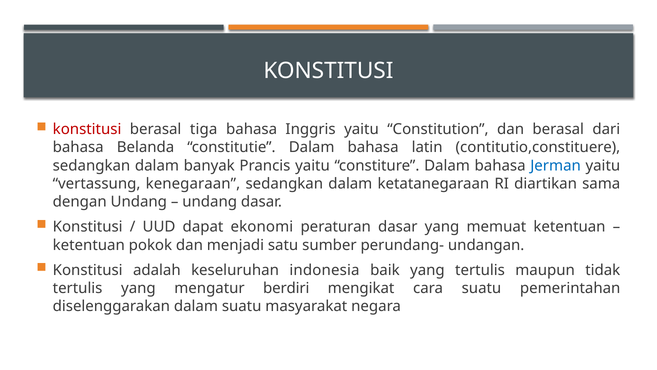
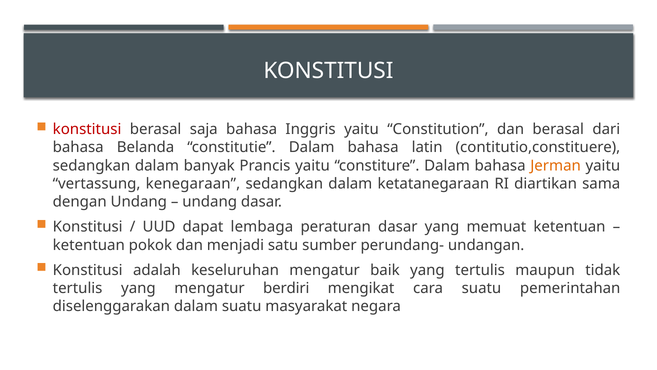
tiga: tiga -> saja
Jerman colour: blue -> orange
ekonomi: ekonomi -> lembaga
keseluruhan indonesia: indonesia -> mengatur
